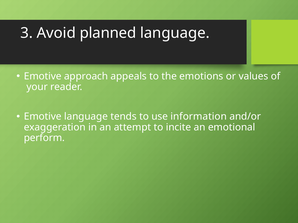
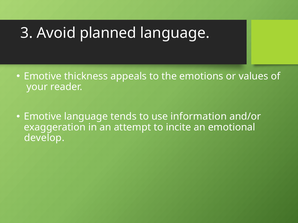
approach: approach -> thickness
perform: perform -> develop
